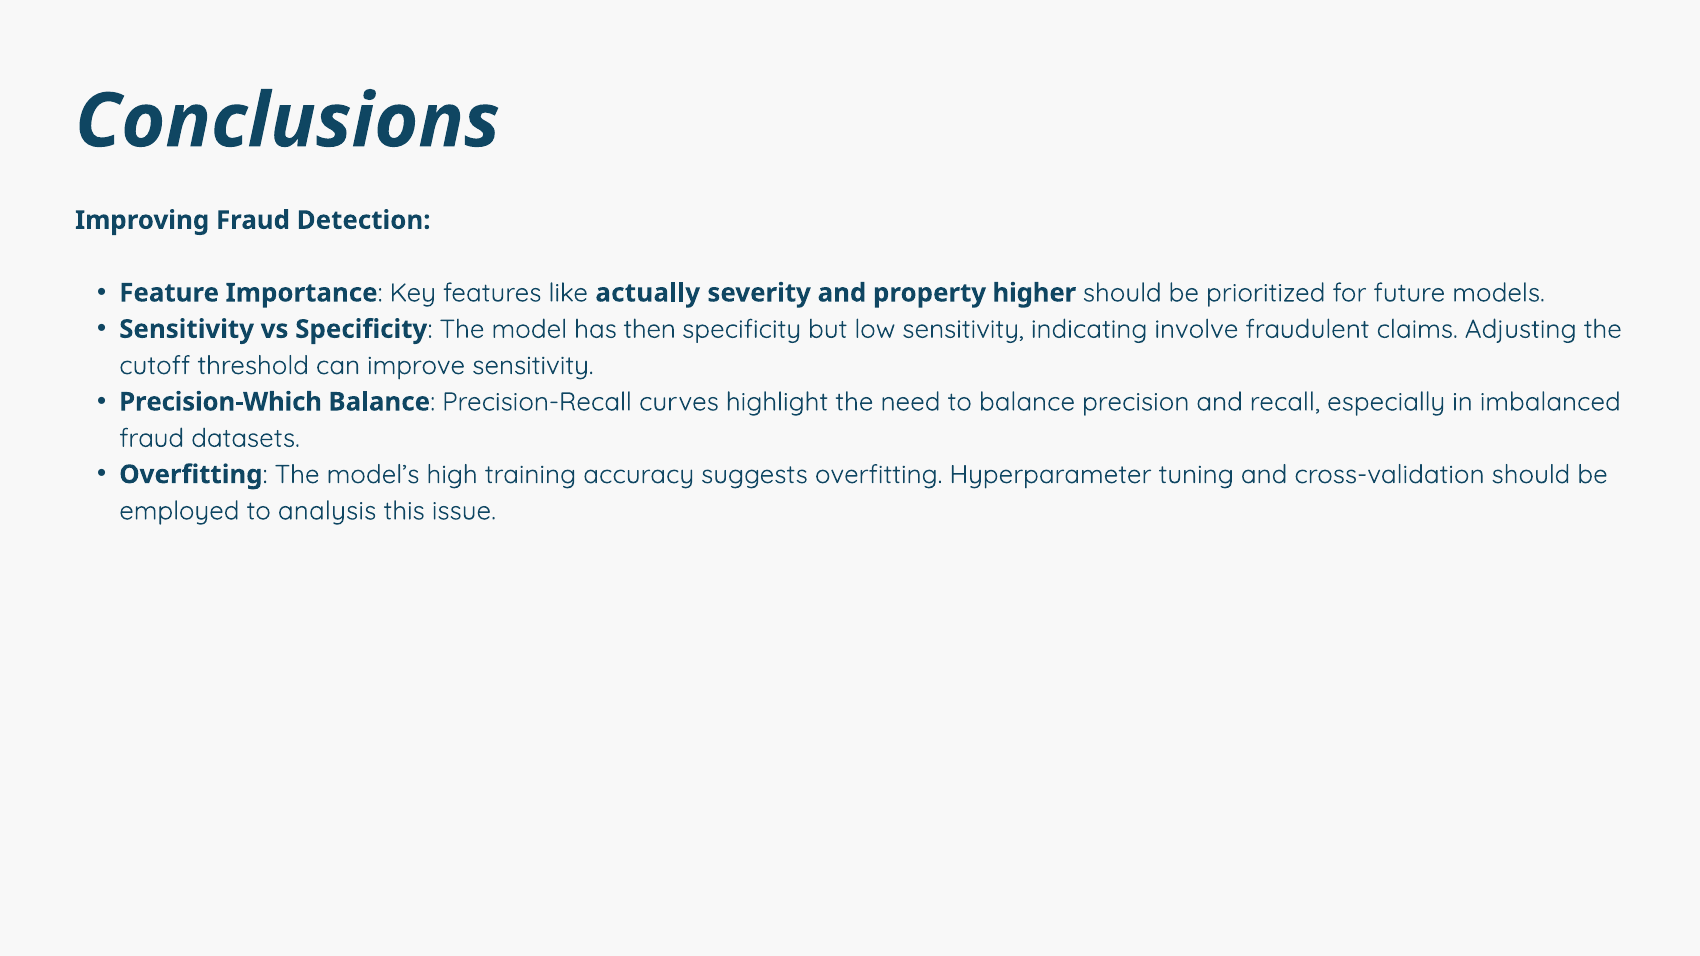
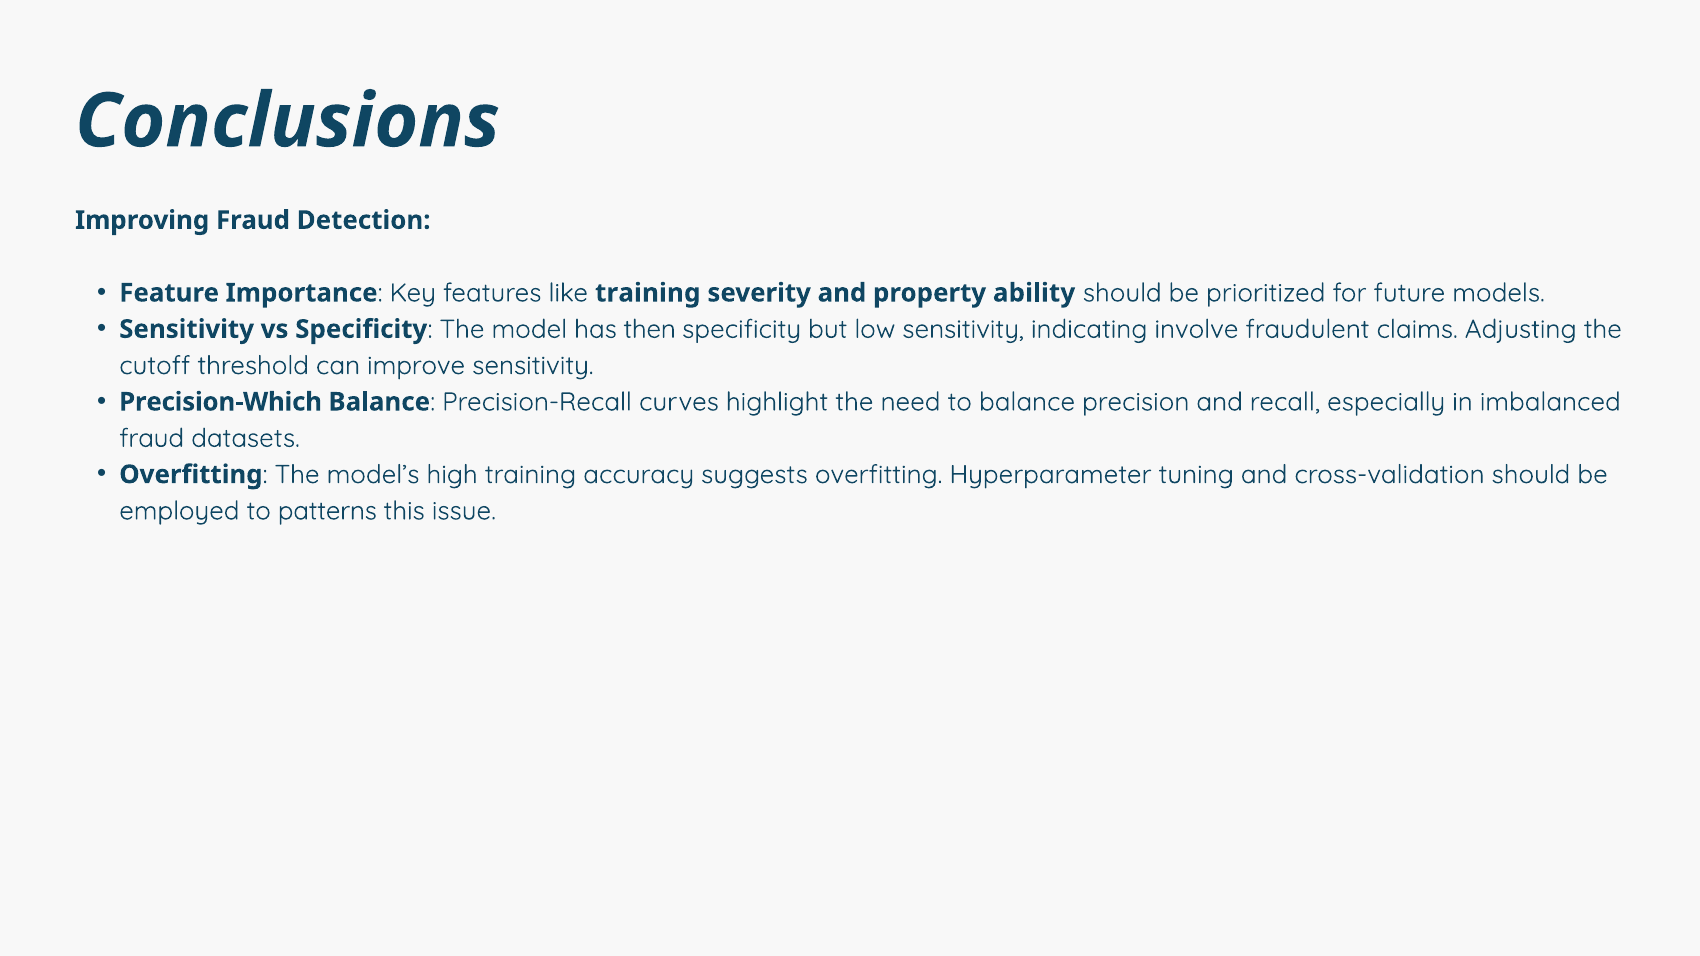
like actually: actually -> training
higher: higher -> ability
analysis: analysis -> patterns
